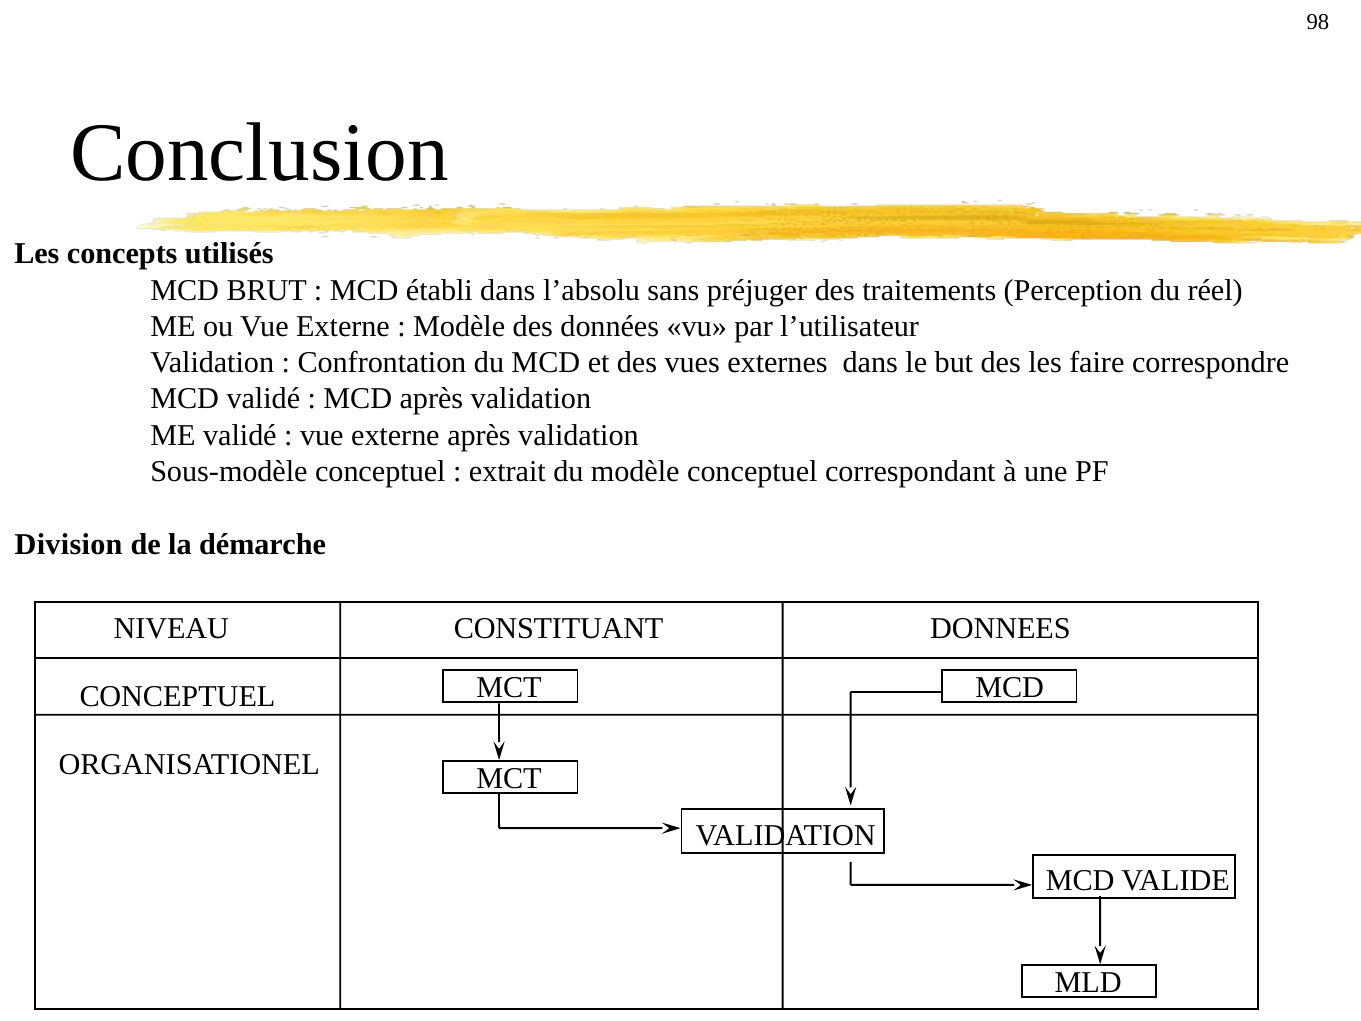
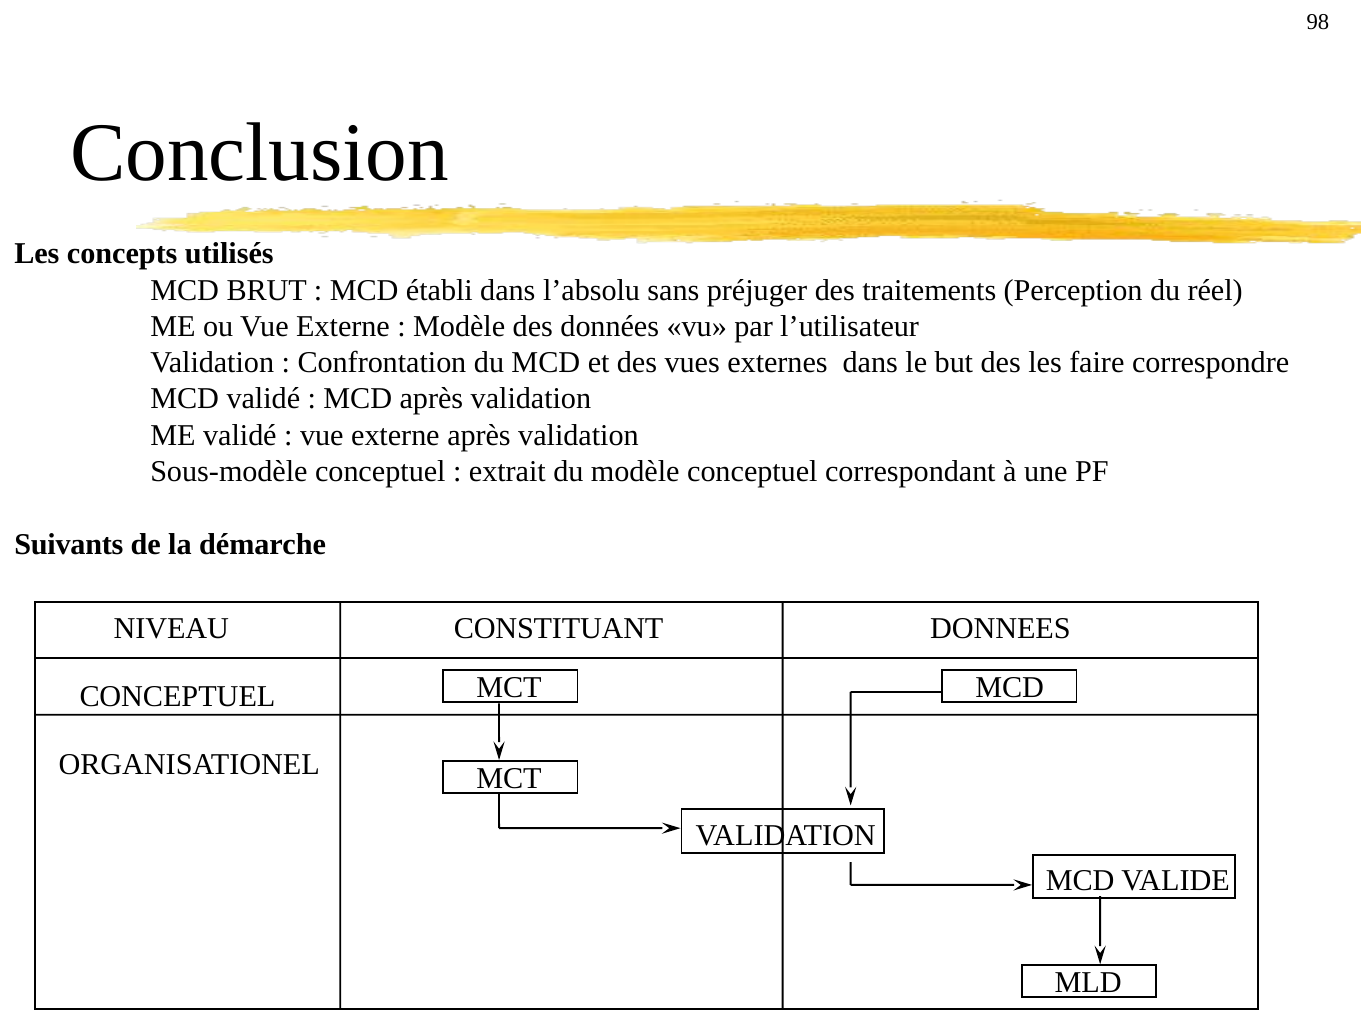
Division: Division -> Suivants
